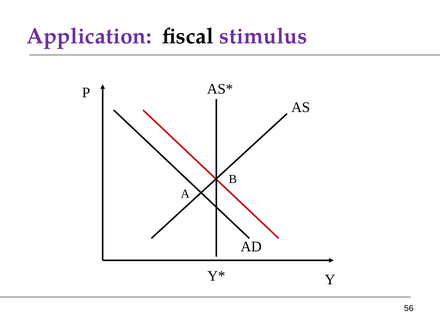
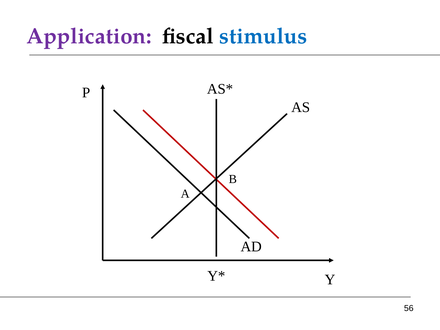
stimulus colour: purple -> blue
